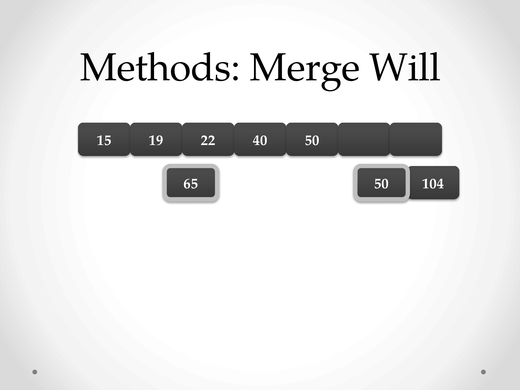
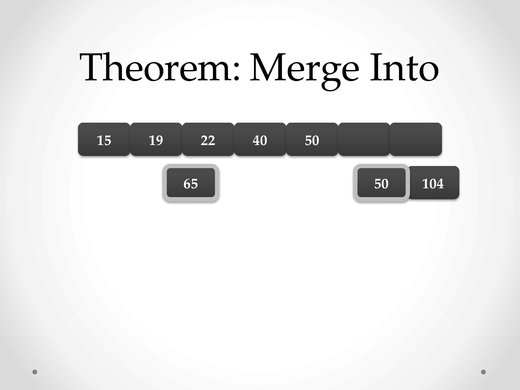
Methods: Methods -> Theorem
Will: Will -> Into
